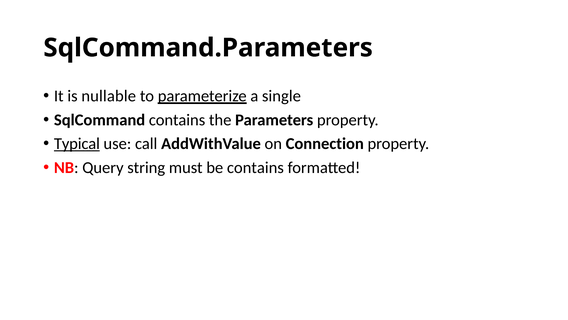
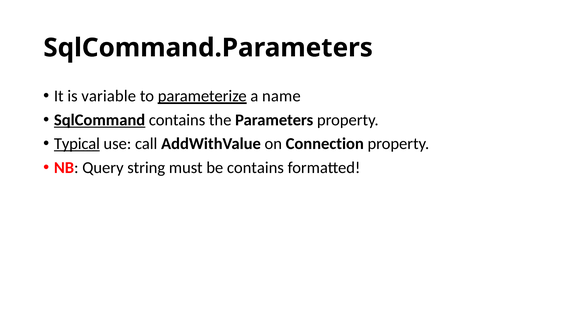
nullable: nullable -> variable
single: single -> name
SqlCommand underline: none -> present
